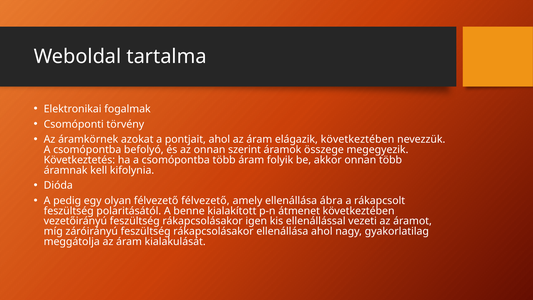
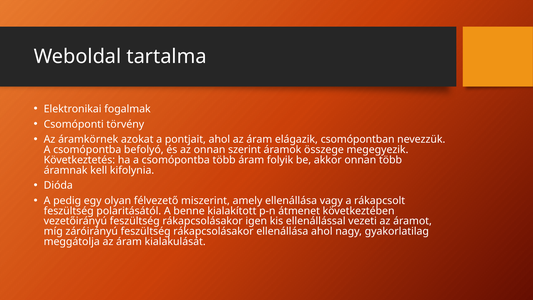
elágazik következtében: következtében -> csomópontban
félvezető félvezető: félvezető -> miszerint
ábra: ábra -> vagy
